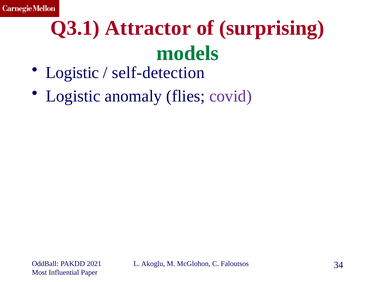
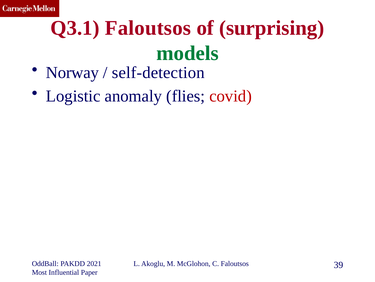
Q3.1 Attractor: Attractor -> Faloutsos
Logistic at (72, 72): Logistic -> Norway
covid colour: purple -> red
34: 34 -> 39
